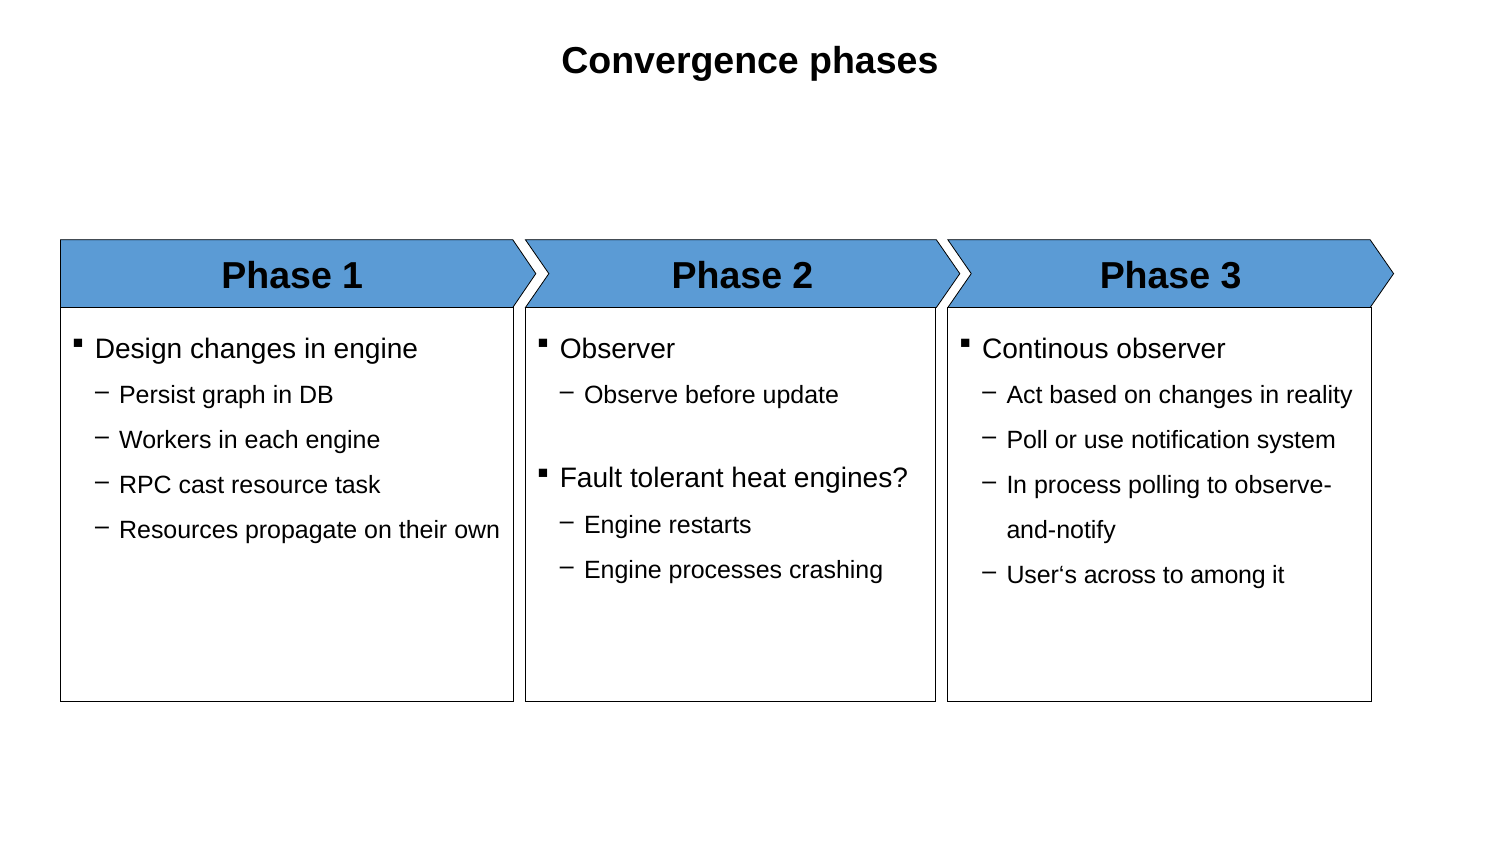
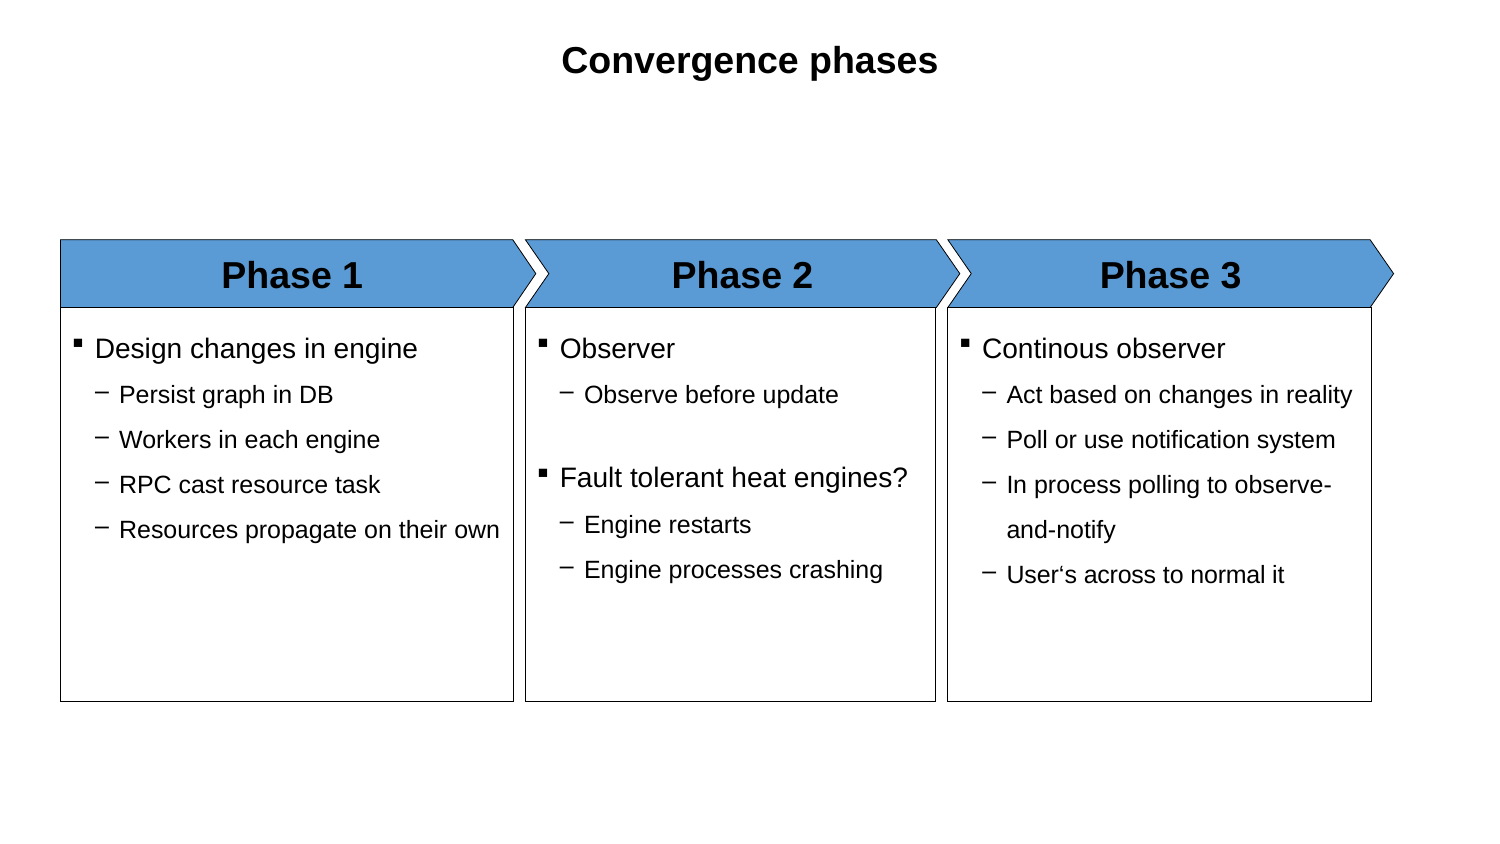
among: among -> normal
